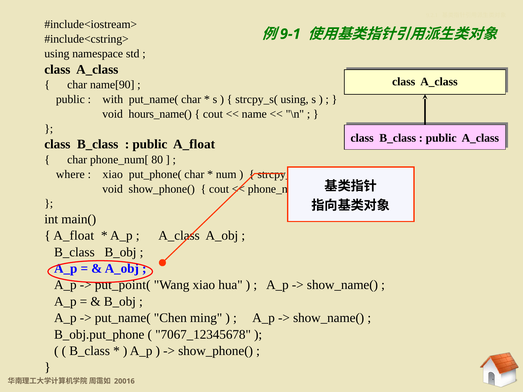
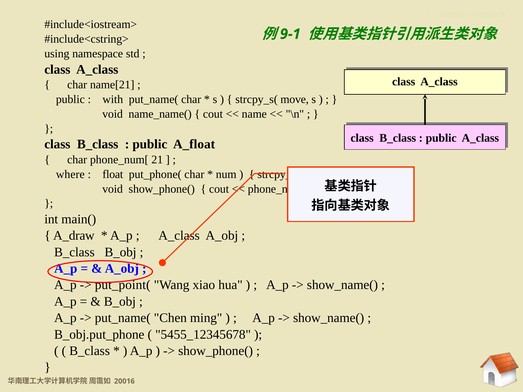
name[90: name[90 -> name[21
strcpy_s( using: using -> move
hours_name(: hours_name( -> name_name(
80: 80 -> 21
xiao at (113, 174): xiao -> float
A_float at (74, 236): A_float -> A_draw
7067_12345678: 7067_12345678 -> 5455_12345678
